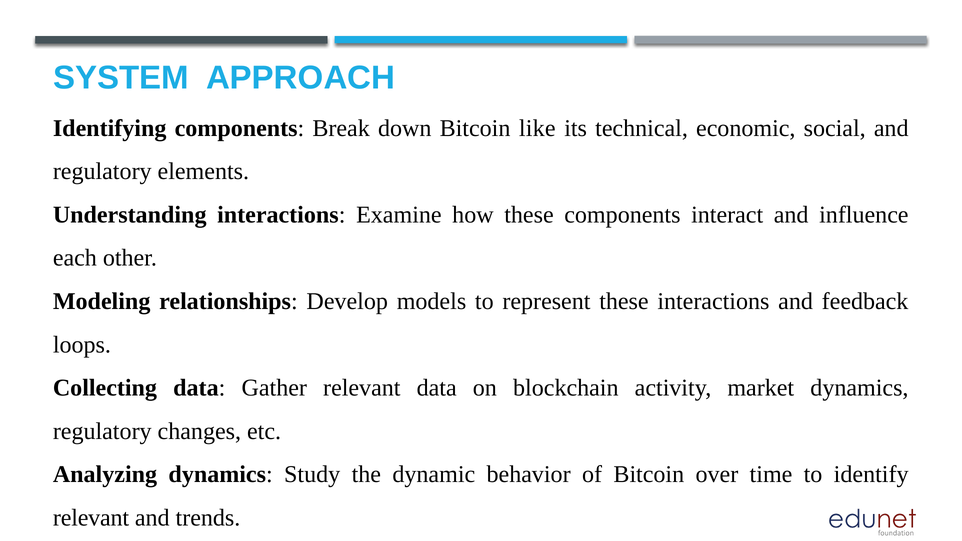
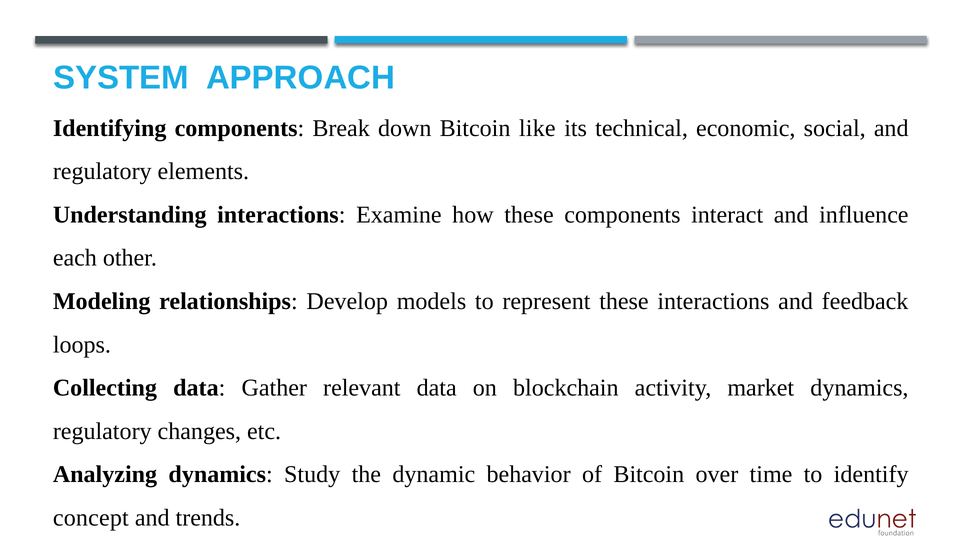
relevant at (91, 518): relevant -> concept
